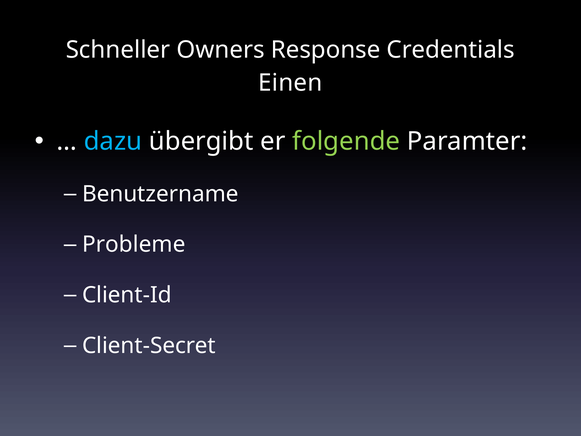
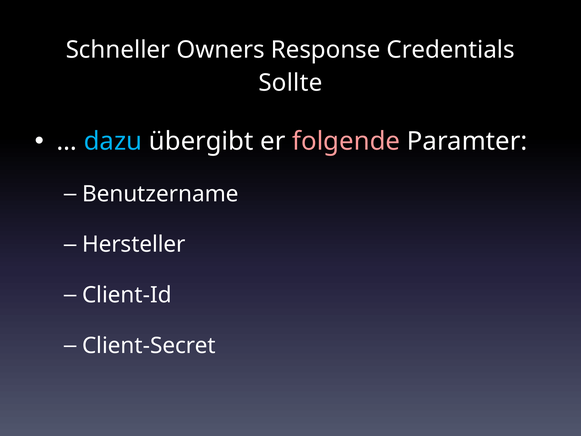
Einen: Einen -> Sollte
folgende colour: light green -> pink
Probleme: Probleme -> Hersteller
